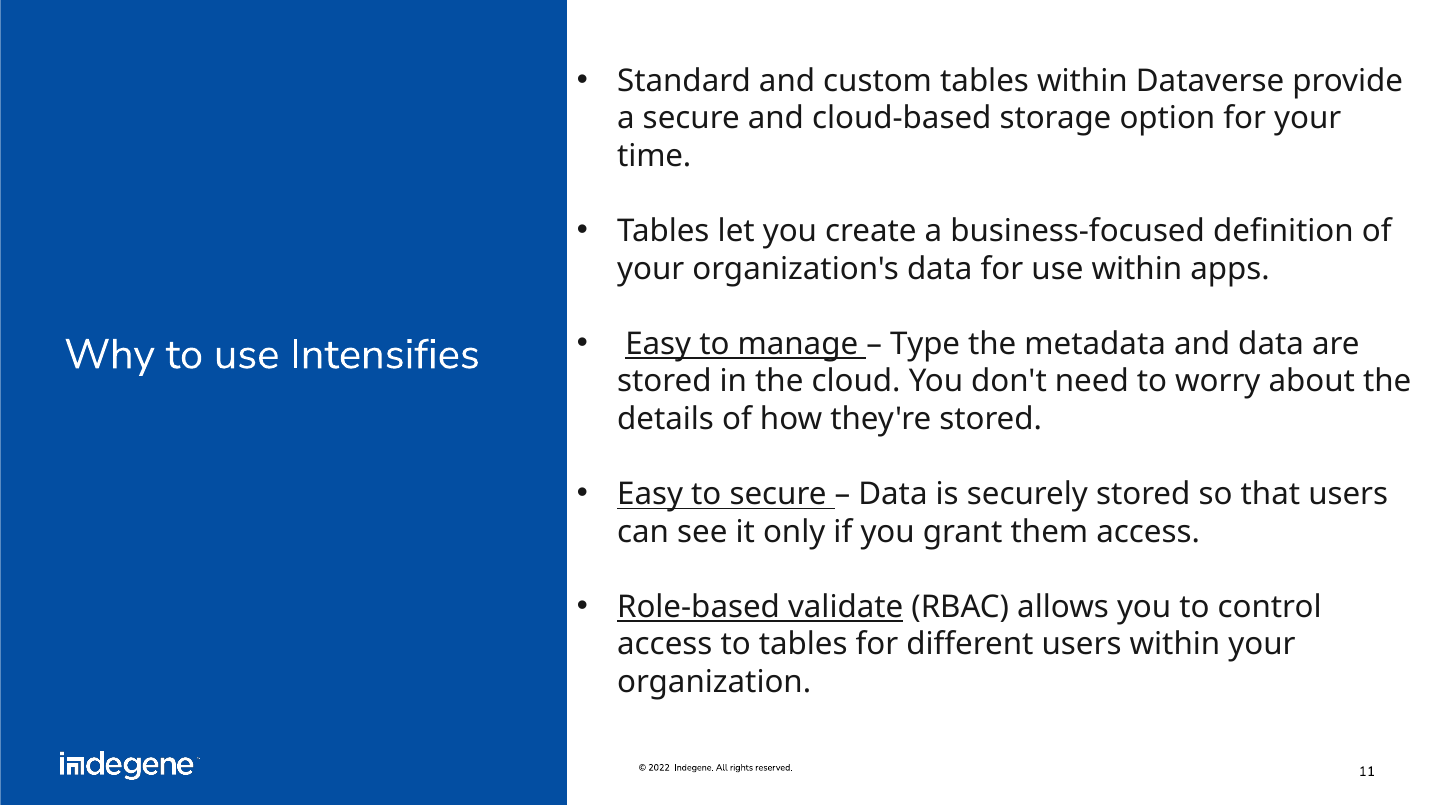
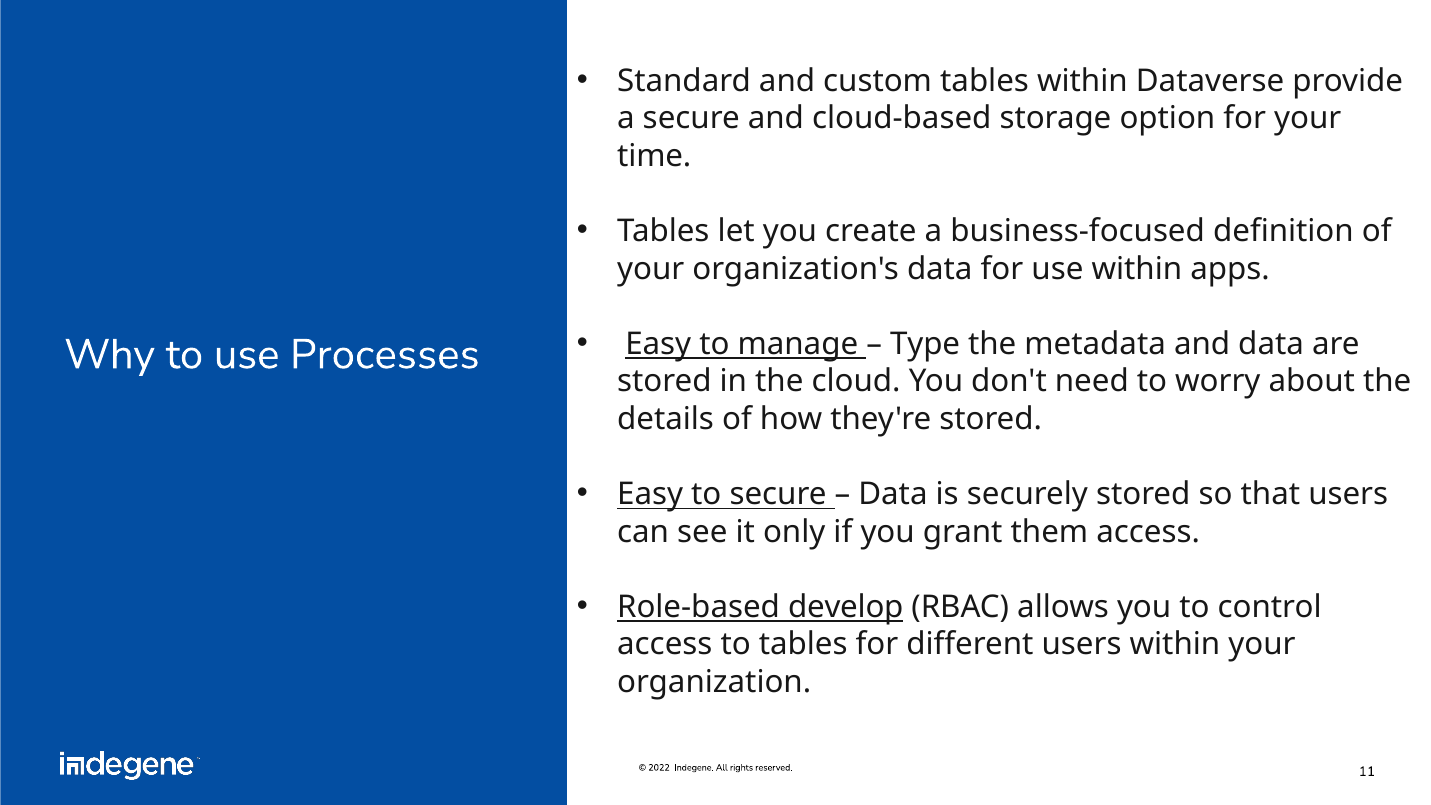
Intensifies: Intensifies -> Processes
validate: validate -> develop
